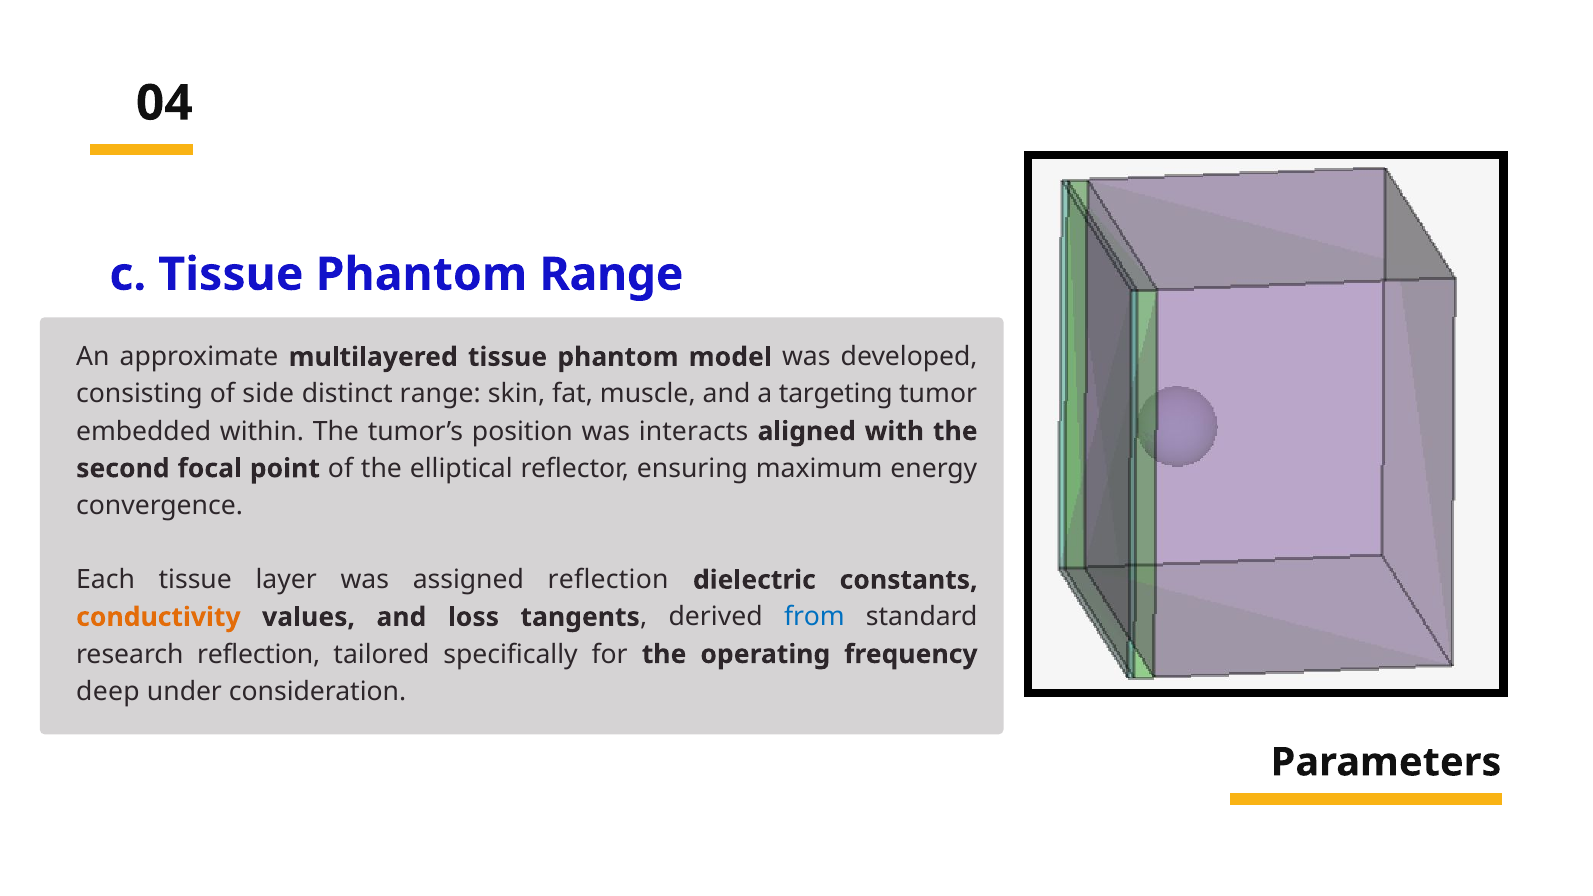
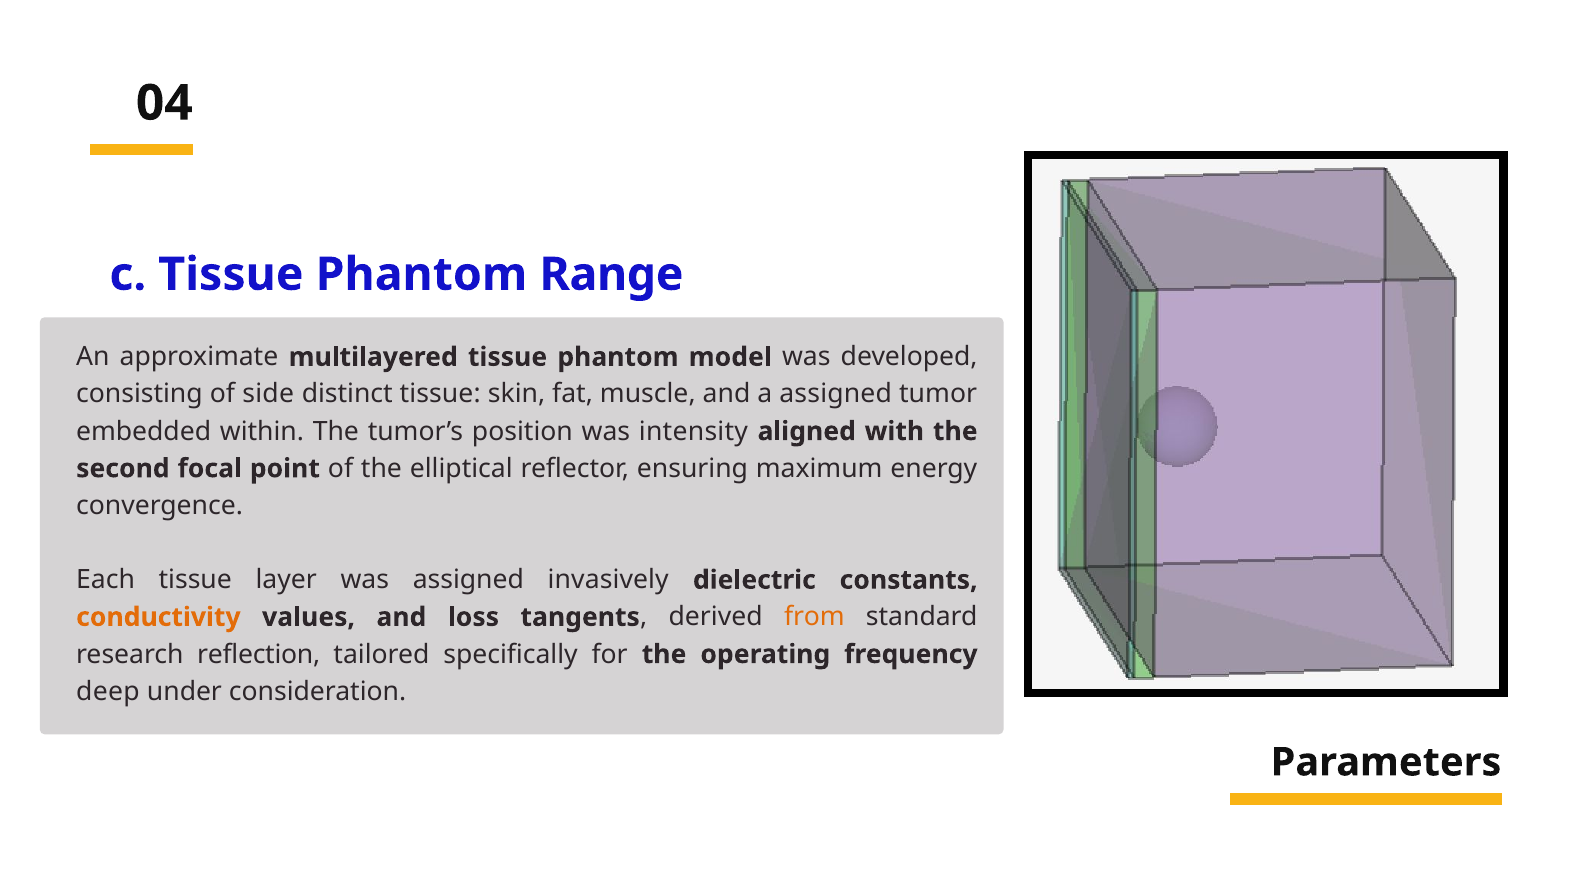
distinct range: range -> tissue
a targeting: targeting -> assigned
interacts: interacts -> intensity
assigned reflection: reflection -> invasively
from colour: blue -> orange
